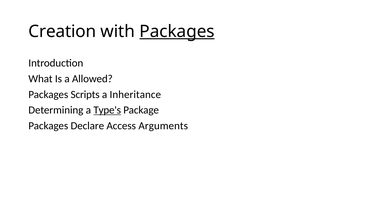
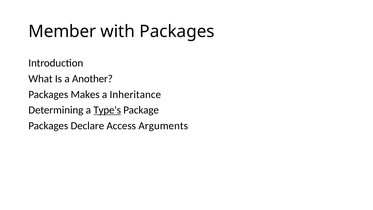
Creation: Creation -> Member
Packages at (177, 31) underline: present -> none
Allowed: Allowed -> Another
Scripts: Scripts -> Makes
